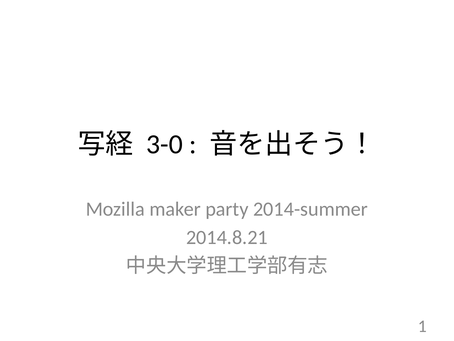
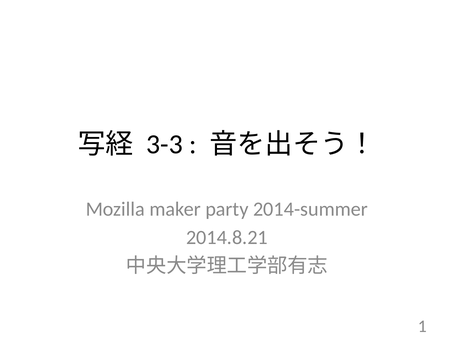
3-0: 3-0 -> 3-3
